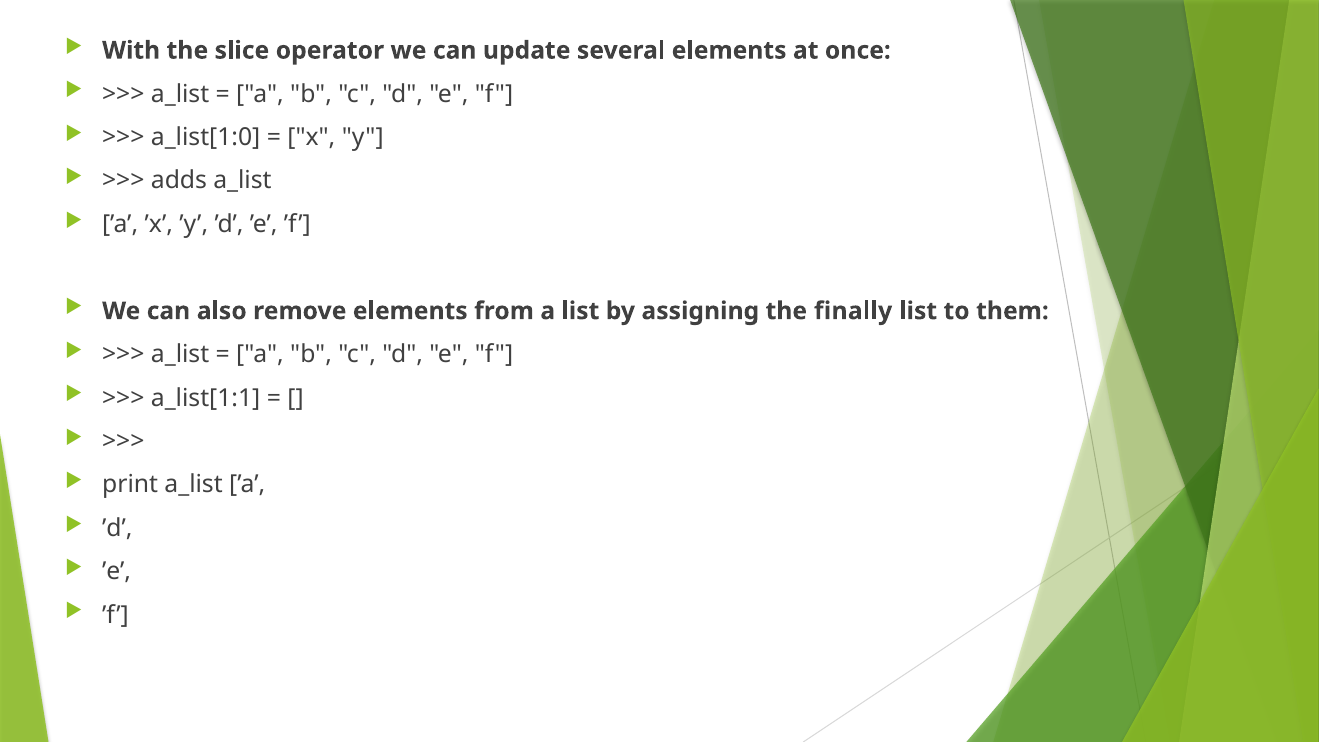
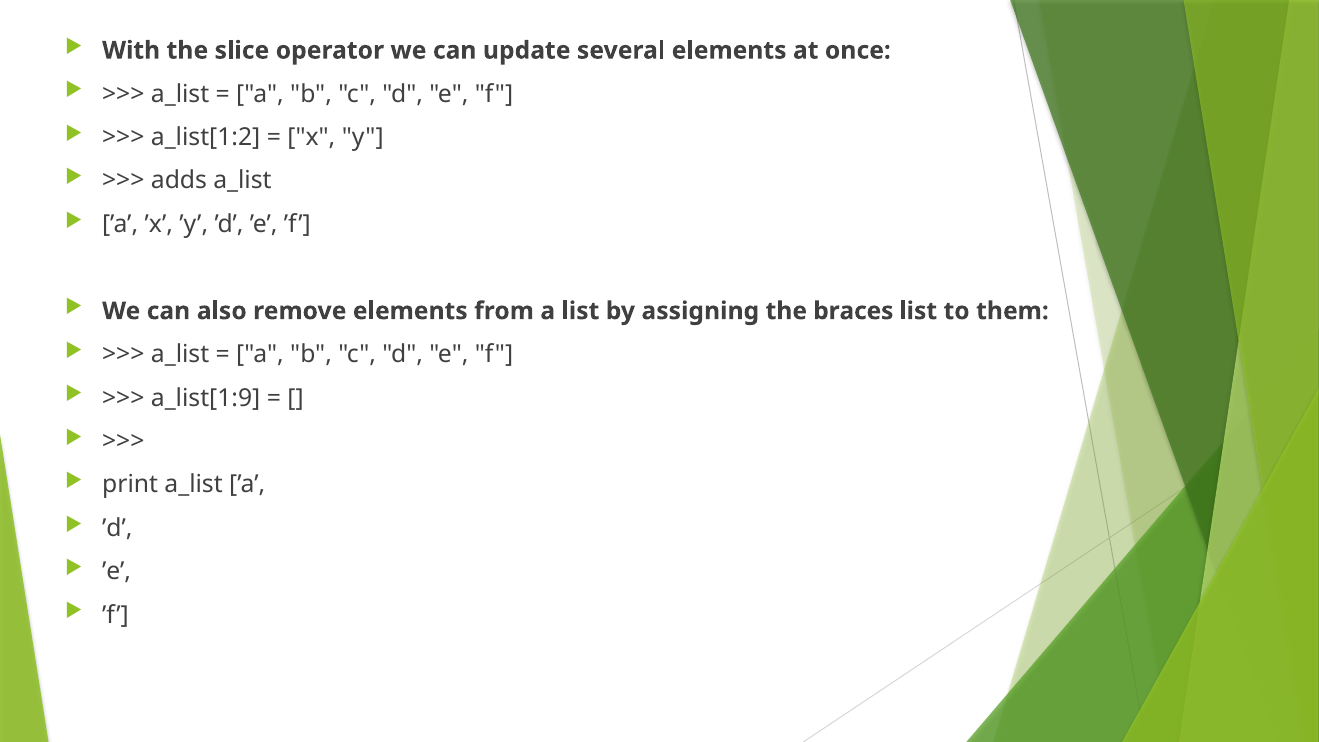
a_list[1:0: a_list[1:0 -> a_list[1:2
finally: finally -> braces
a_list[1:1: a_list[1:1 -> a_list[1:9
